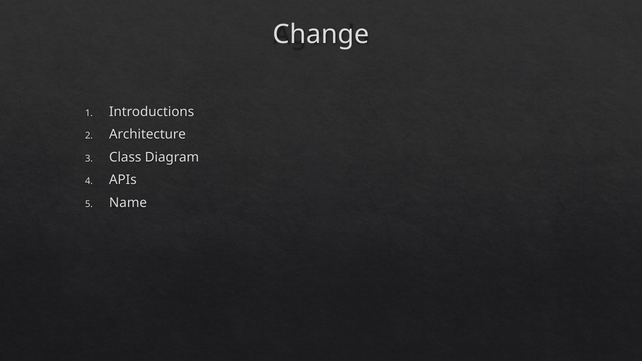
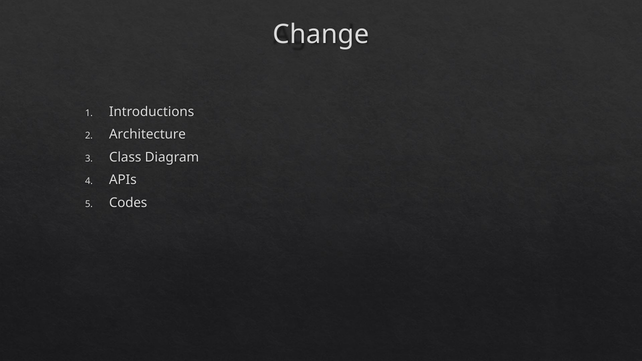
Name: Name -> Codes
